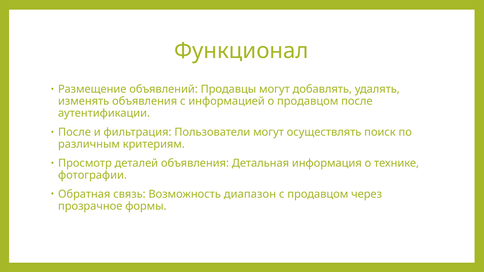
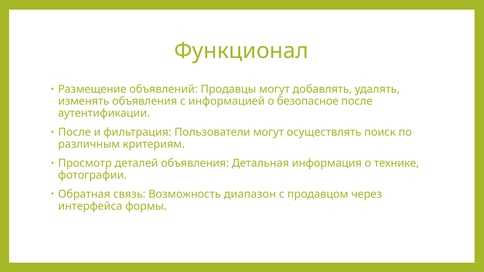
о продавцом: продавцом -> безопасное
прозрачное: прозрачное -> интерфейса
